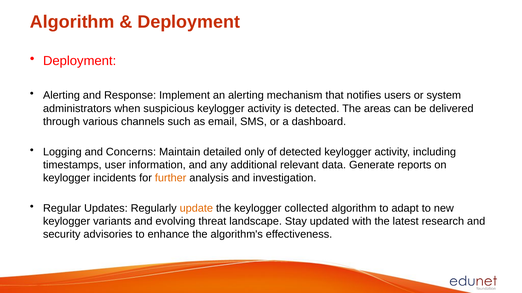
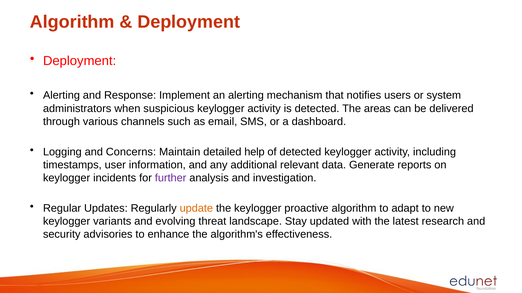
only: only -> help
further colour: orange -> purple
collected: collected -> proactive
